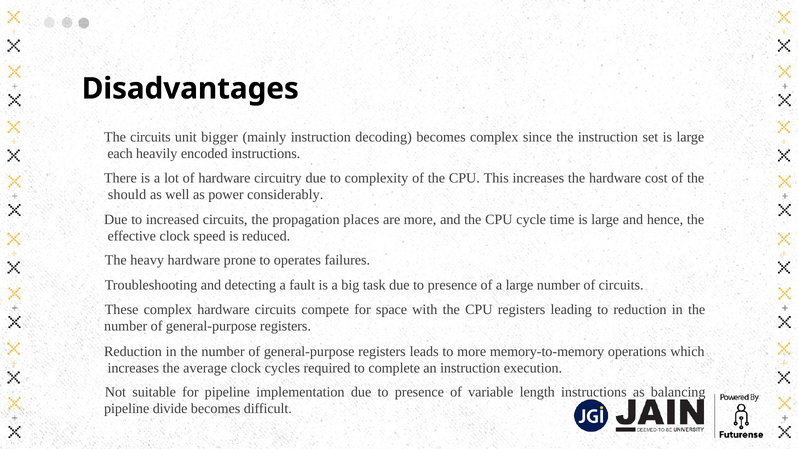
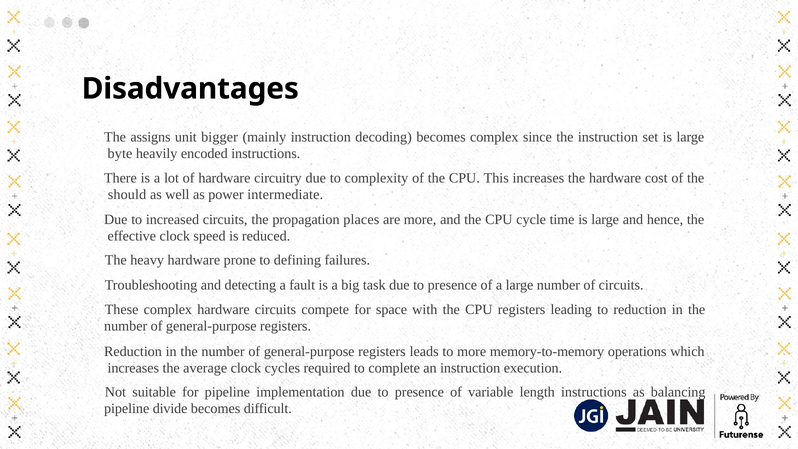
The circuits: circuits -> assigns
each: each -> byte
considerably: considerably -> intermediate
operates: operates -> defining
